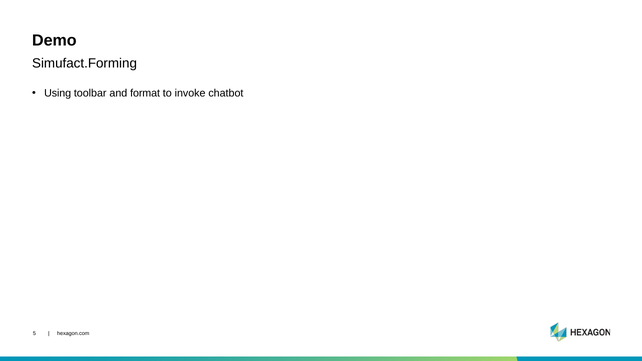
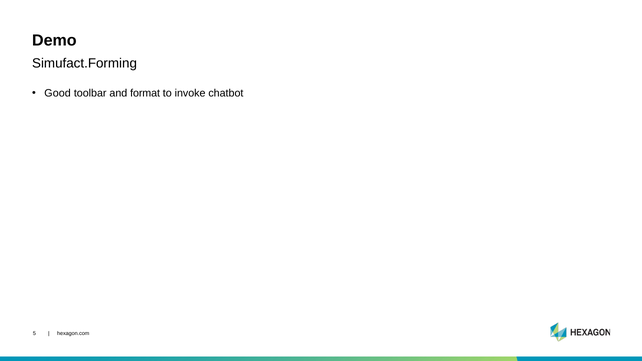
Using: Using -> Good
